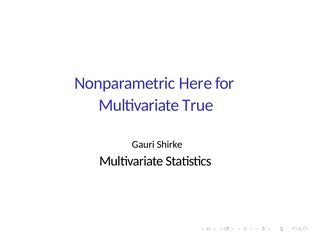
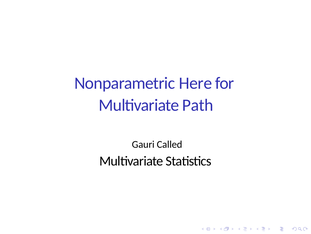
True: True -> Path
Shirke: Shirke -> Called
